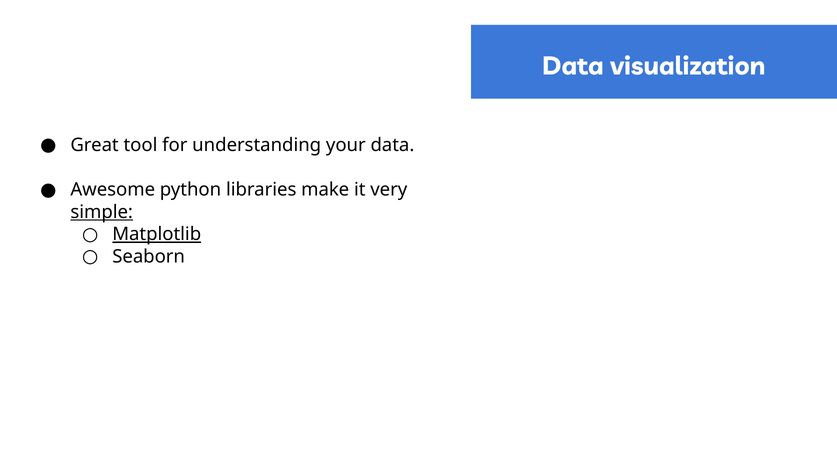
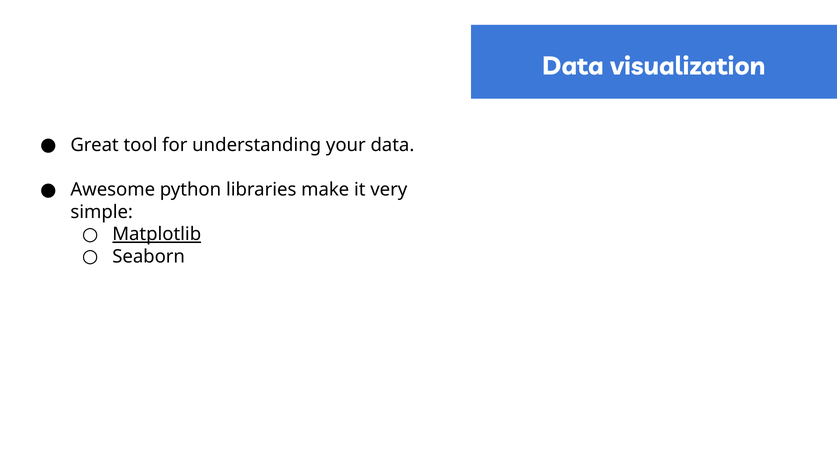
simple underline: present -> none
